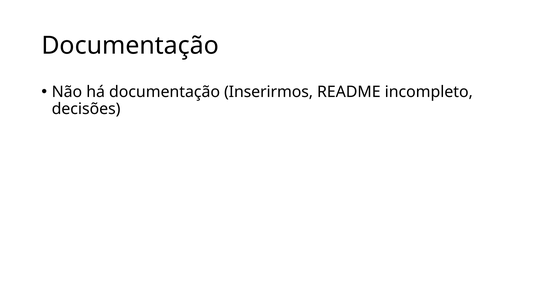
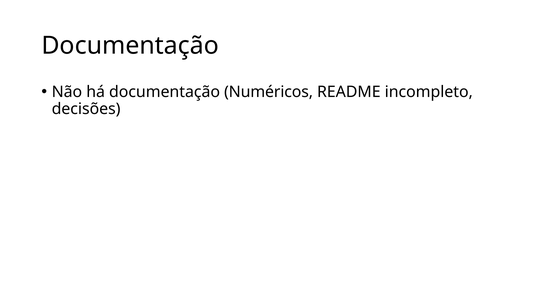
Inserirmos: Inserirmos -> Numéricos
